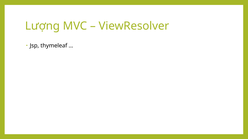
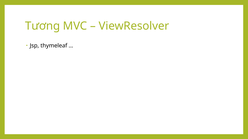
Lượng: Lượng -> Tương
